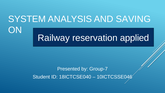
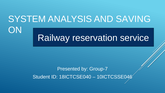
applied: applied -> service
